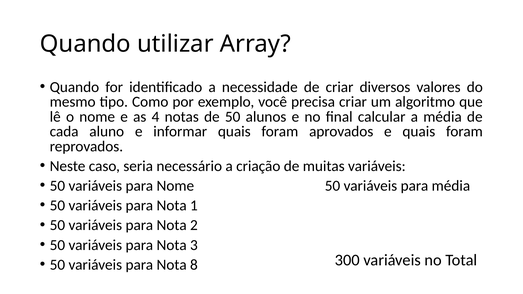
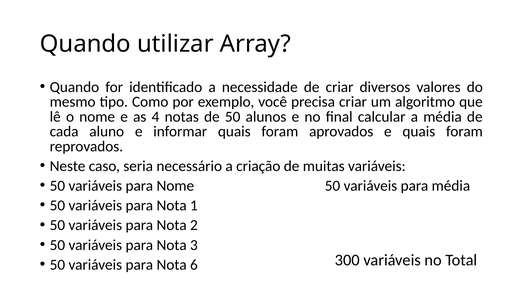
8: 8 -> 6
